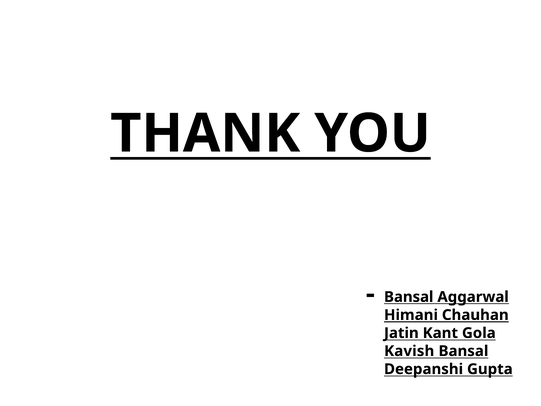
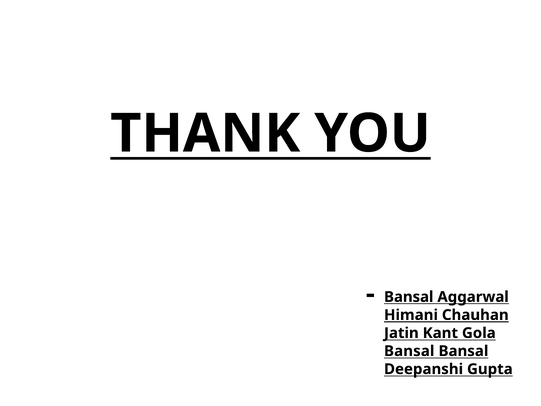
Kavish at (409, 351): Kavish -> Bansal
